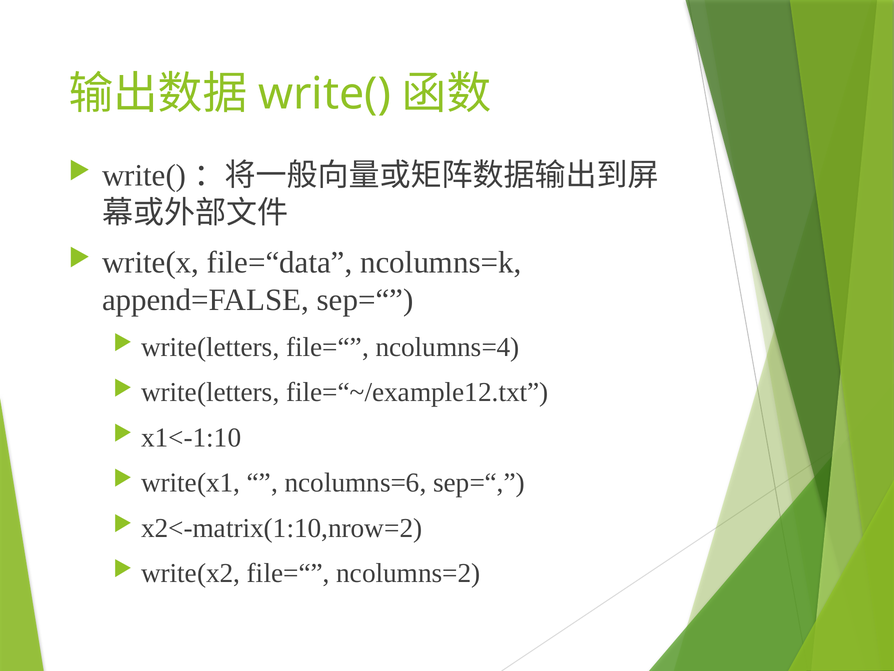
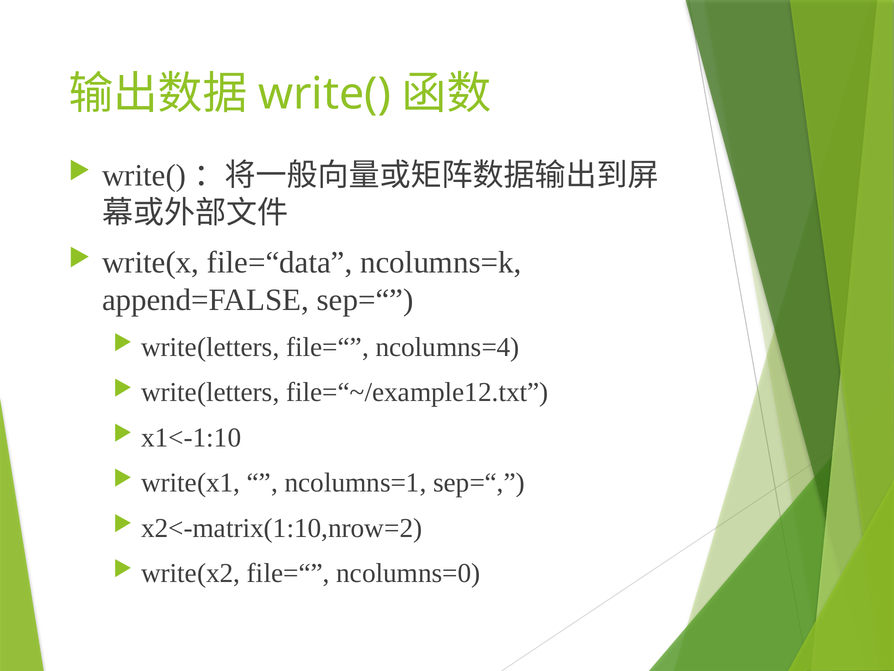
ncolumns=6: ncolumns=6 -> ncolumns=1
ncolumns=2: ncolumns=2 -> ncolumns=0
